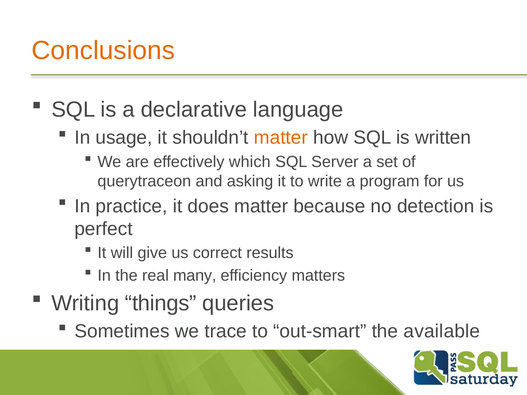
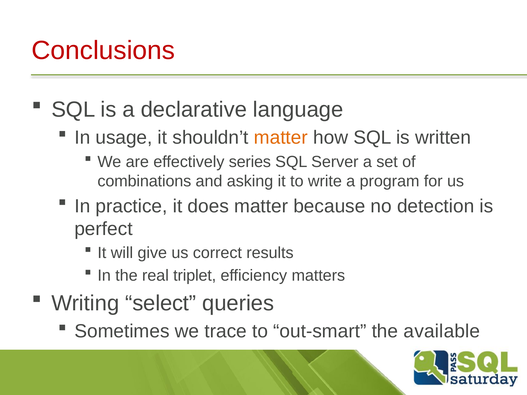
Conclusions colour: orange -> red
which: which -> series
querytraceon: querytraceon -> combinations
many: many -> triplet
things: things -> select
